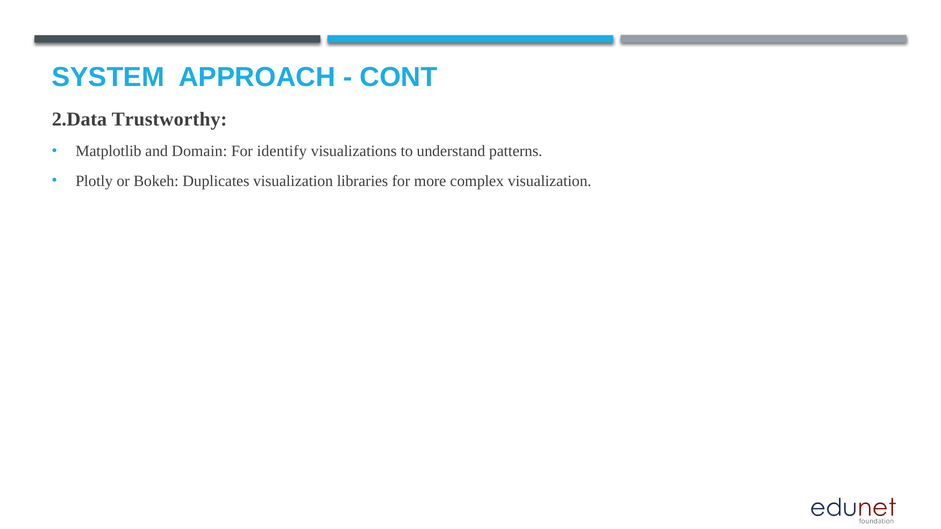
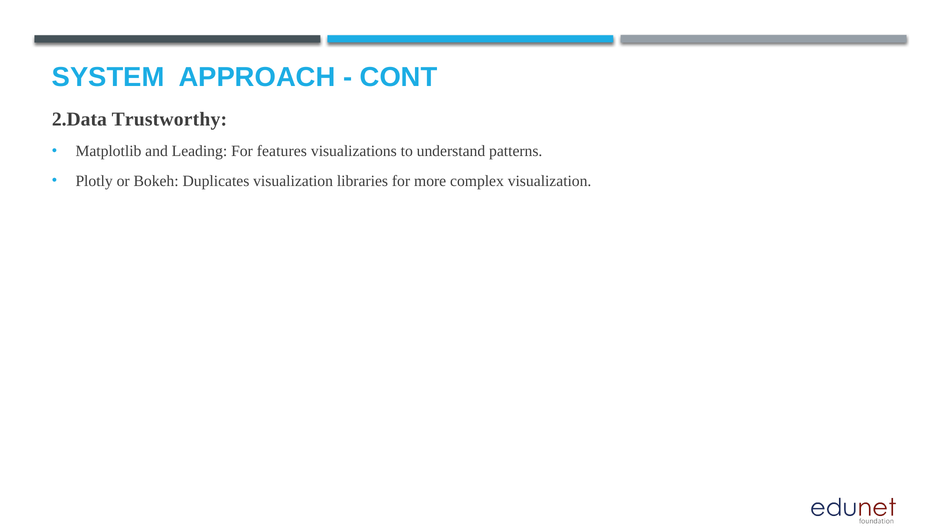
Domain: Domain -> Leading
identify: identify -> features
